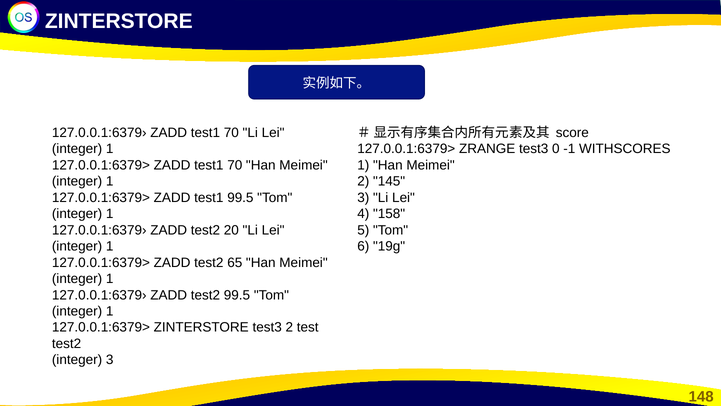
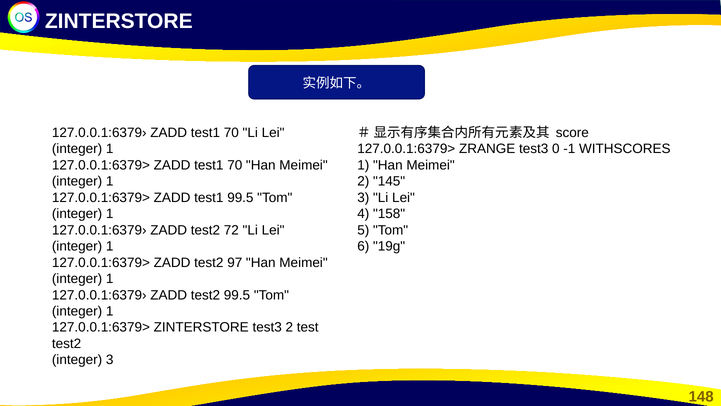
20: 20 -> 72
65: 65 -> 97
